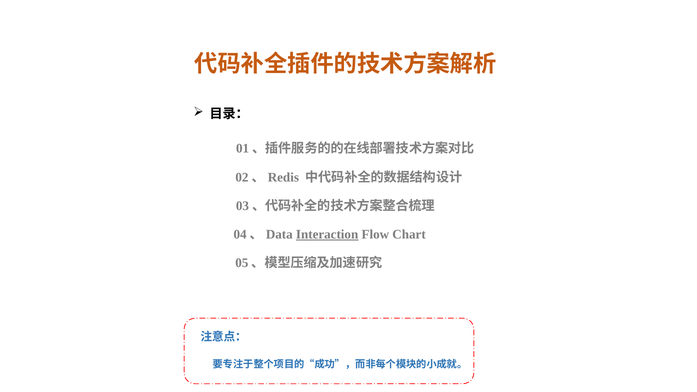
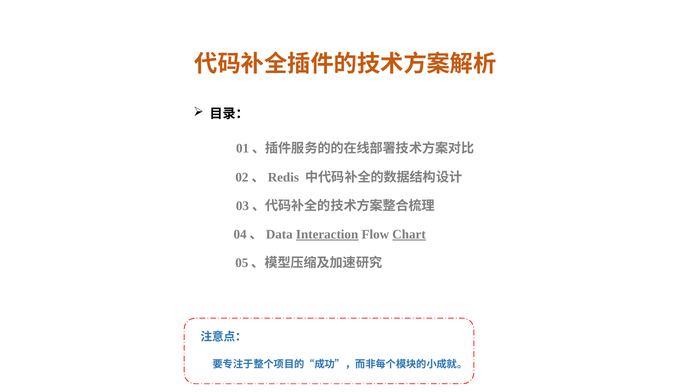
Chart underline: none -> present
